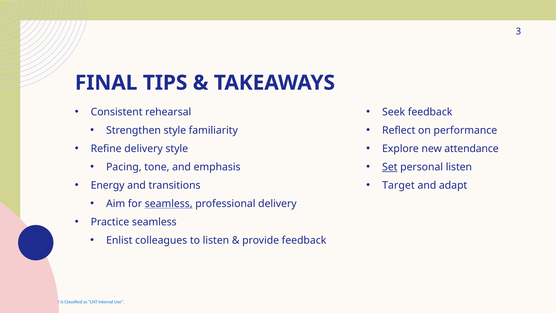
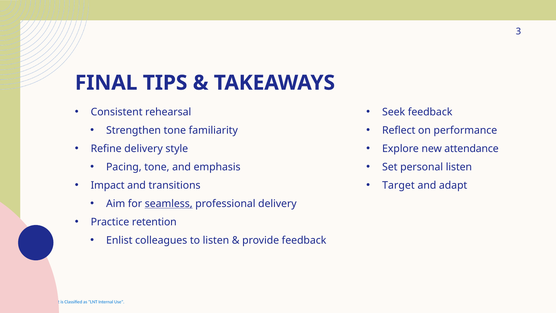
Strengthen style: style -> tone
Set underline: present -> none
Energy: Energy -> Impact
Practice seamless: seamless -> retention
